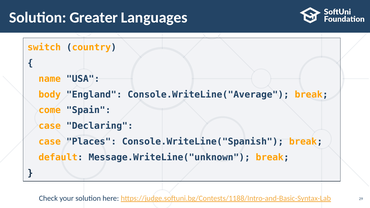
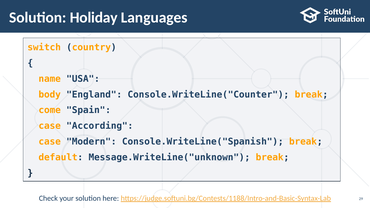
Greater: Greater -> Holiday
Console.WriteLine("Average: Console.WriteLine("Average -> Console.WriteLine("Counter
Declaring: Declaring -> According
Places: Places -> Modern
